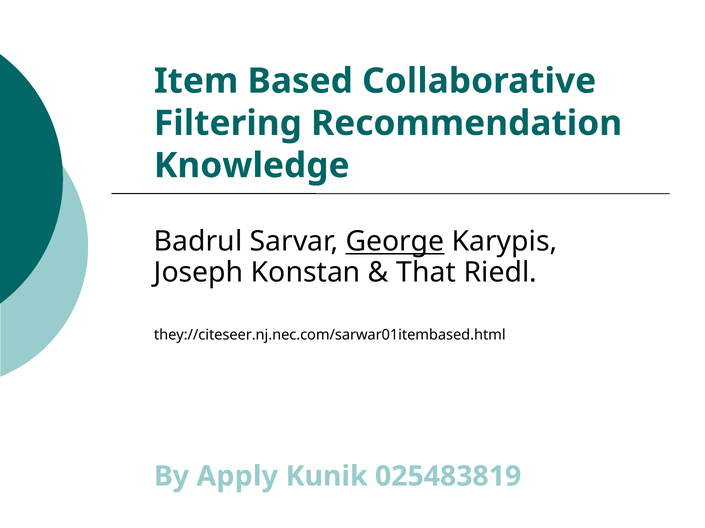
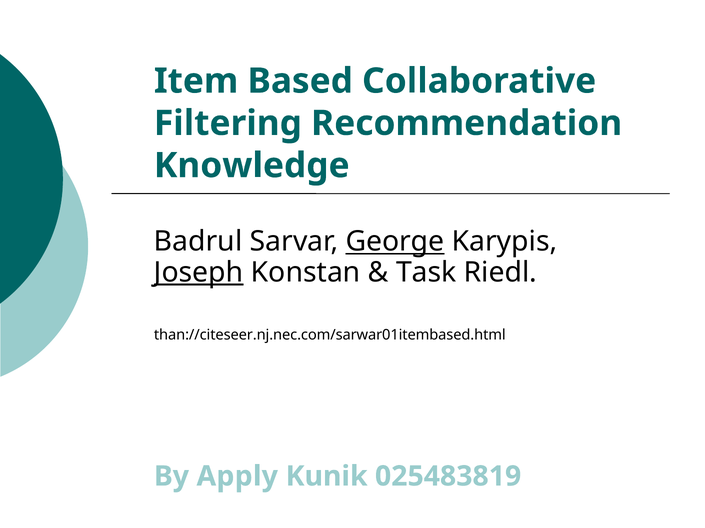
Joseph underline: none -> present
That: That -> Task
they://citeseer.nj.nec.com/sarwar01itembased.html: they://citeseer.nj.nec.com/sarwar01itembased.html -> than://citeseer.nj.nec.com/sarwar01itembased.html
